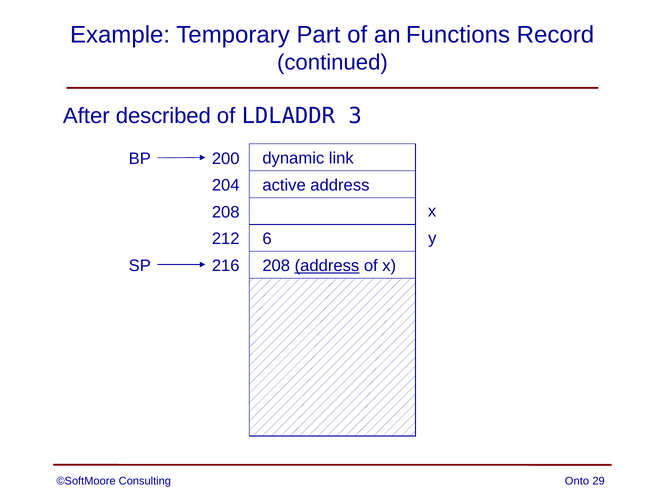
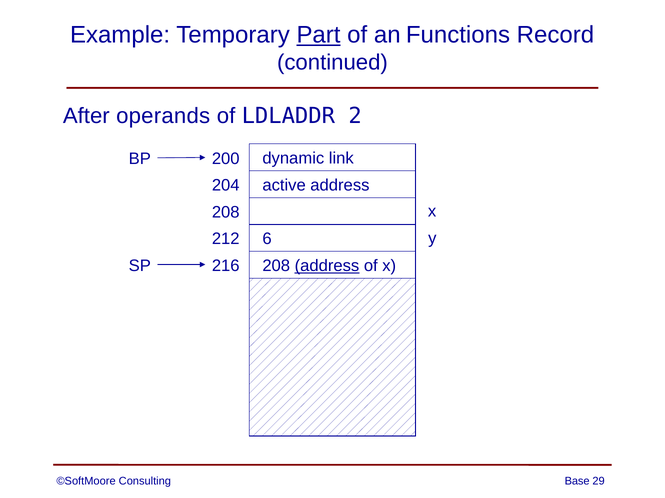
Part underline: none -> present
described: described -> operands
3: 3 -> 2
Onto: Onto -> Base
